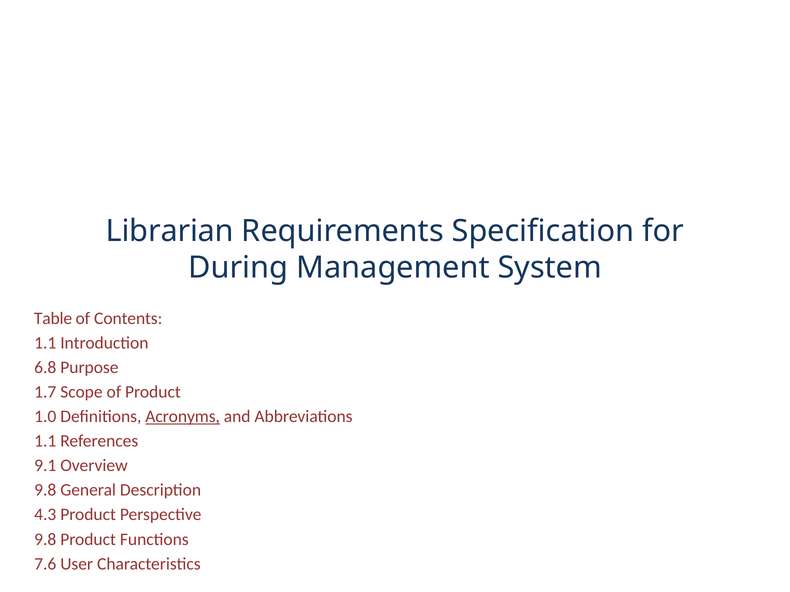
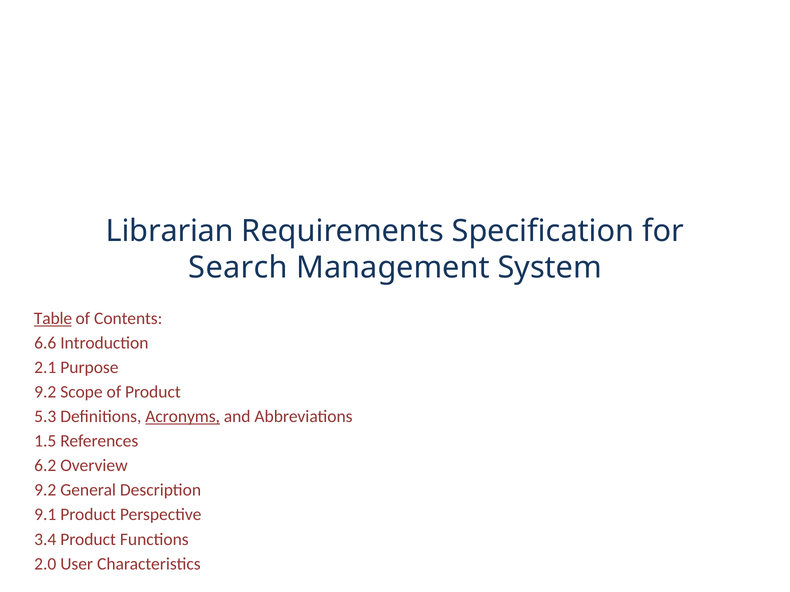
During: During -> Search
Table underline: none -> present
1.1 at (45, 343): 1.1 -> 6.6
6.8: 6.8 -> 2.1
1.7 at (45, 392): 1.7 -> 9.2
1.0: 1.0 -> 5.3
1.1 at (45, 441): 1.1 -> 1.5
9.1: 9.1 -> 6.2
9.8 at (45, 491): 9.8 -> 9.2
4.3: 4.3 -> 9.1
9.8 at (45, 540): 9.8 -> 3.4
7.6: 7.6 -> 2.0
